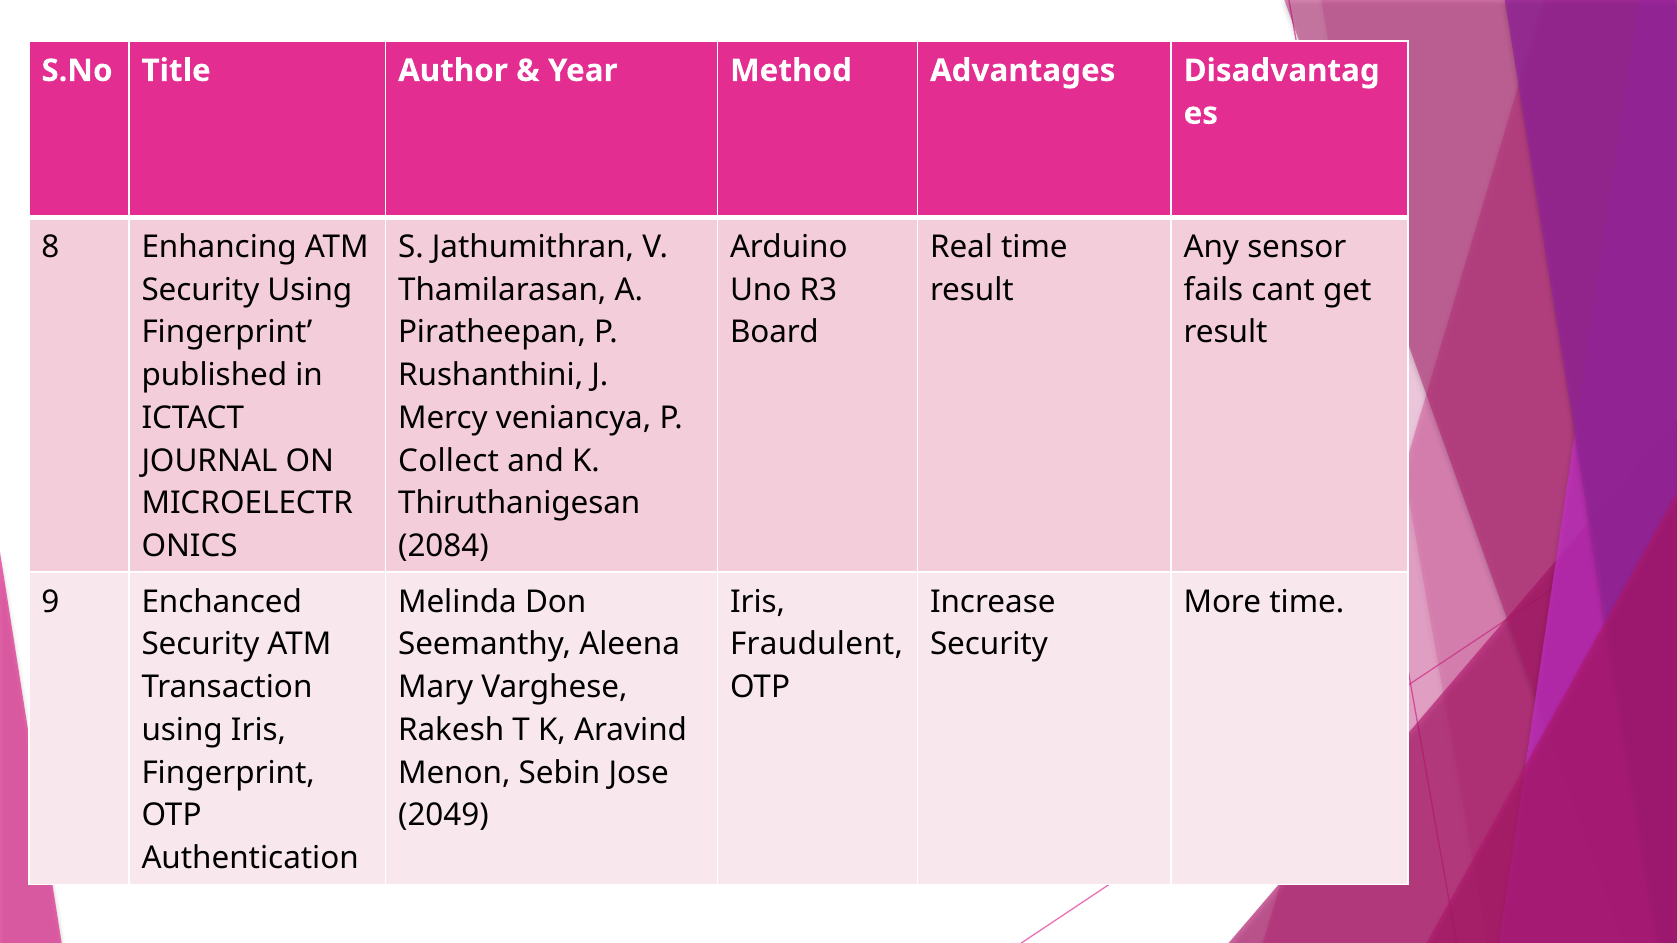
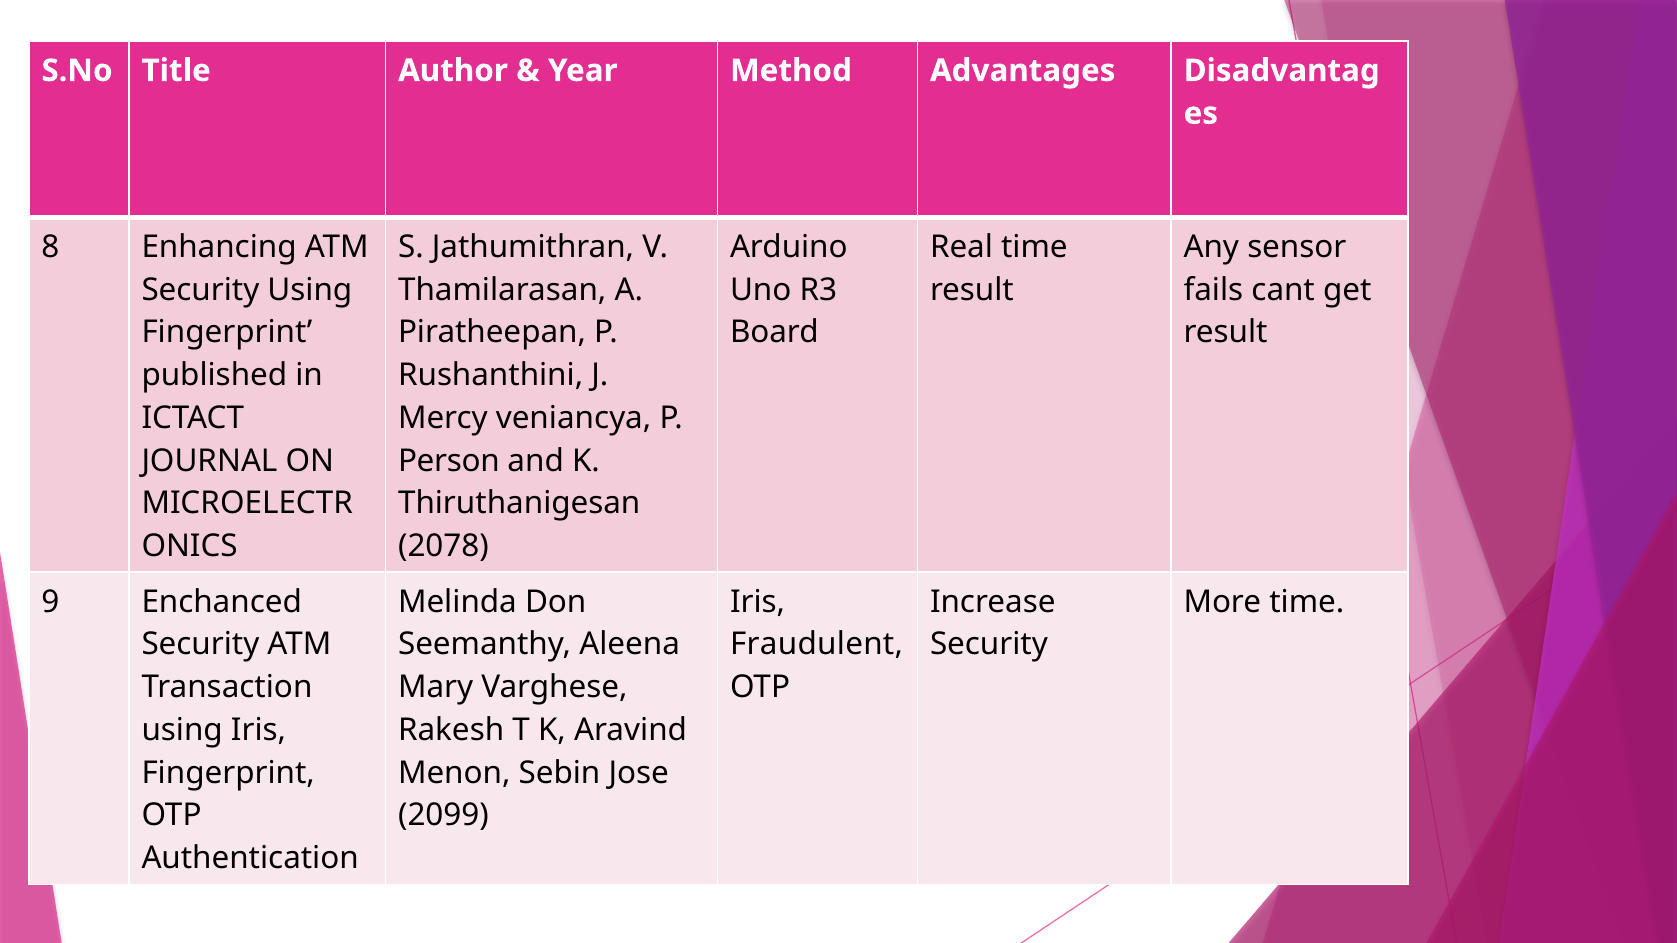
Collect: Collect -> Person
2084: 2084 -> 2078
2049: 2049 -> 2099
